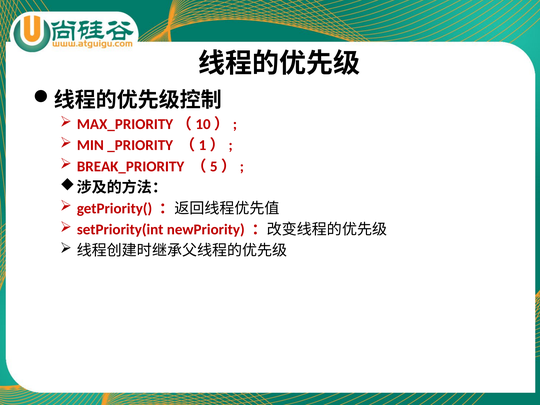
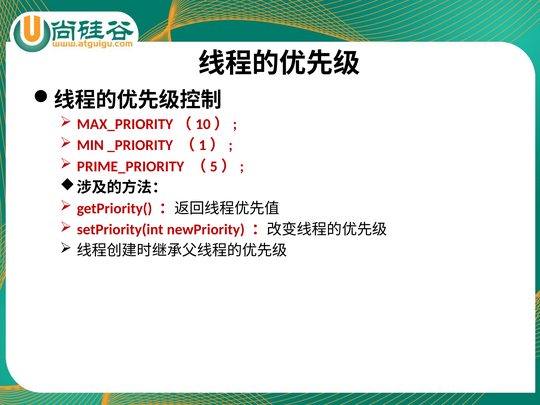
BREAK_PRIORITY: BREAK_PRIORITY -> PRIME_PRIORITY
